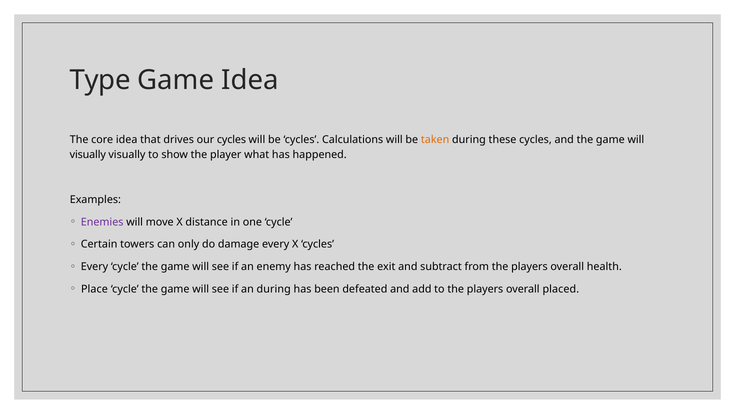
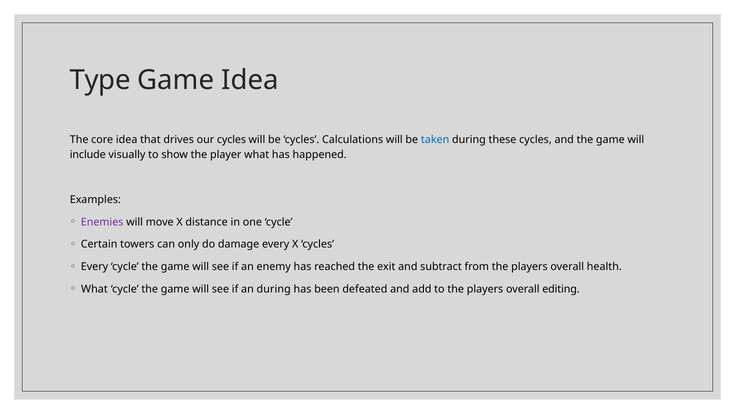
taken colour: orange -> blue
visually at (88, 155): visually -> include
Place at (94, 289): Place -> What
placed: placed -> editing
